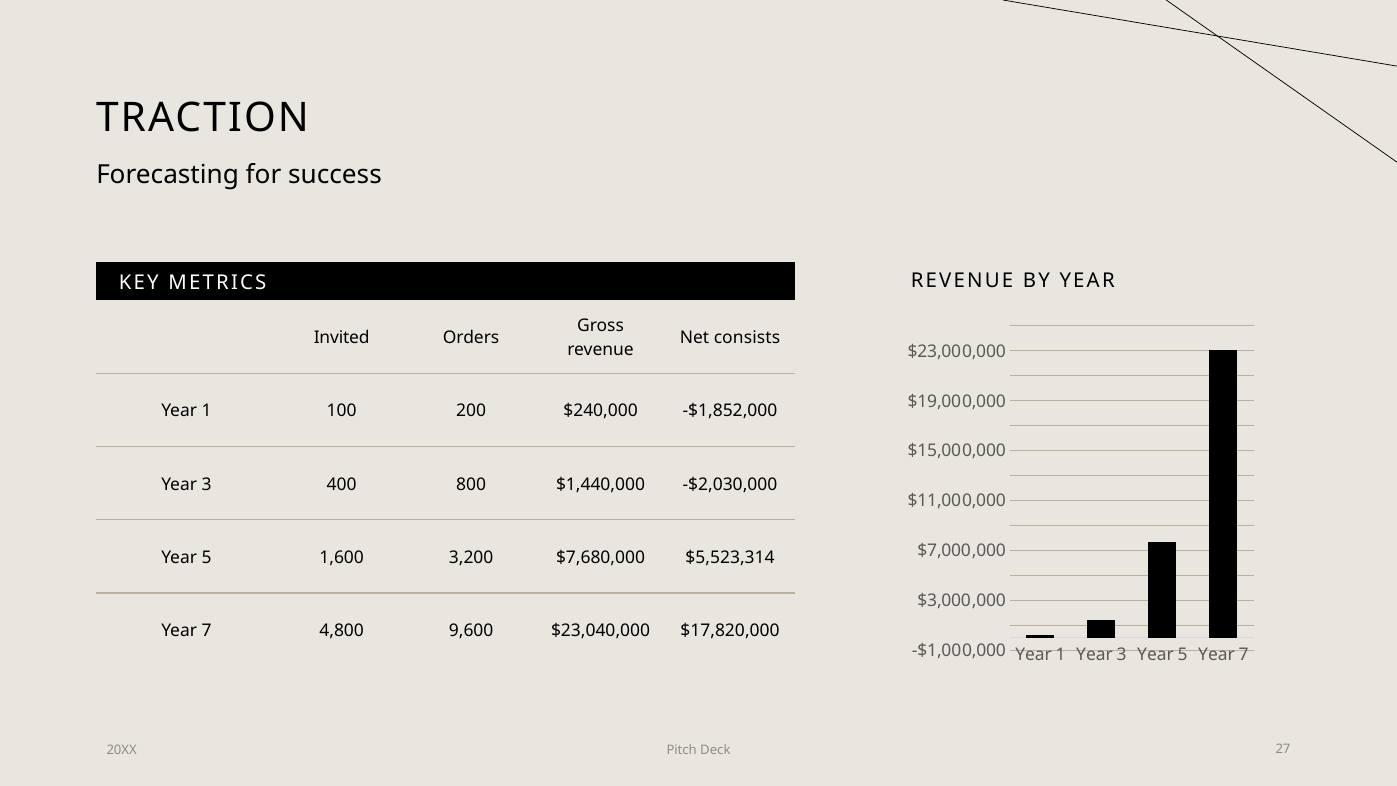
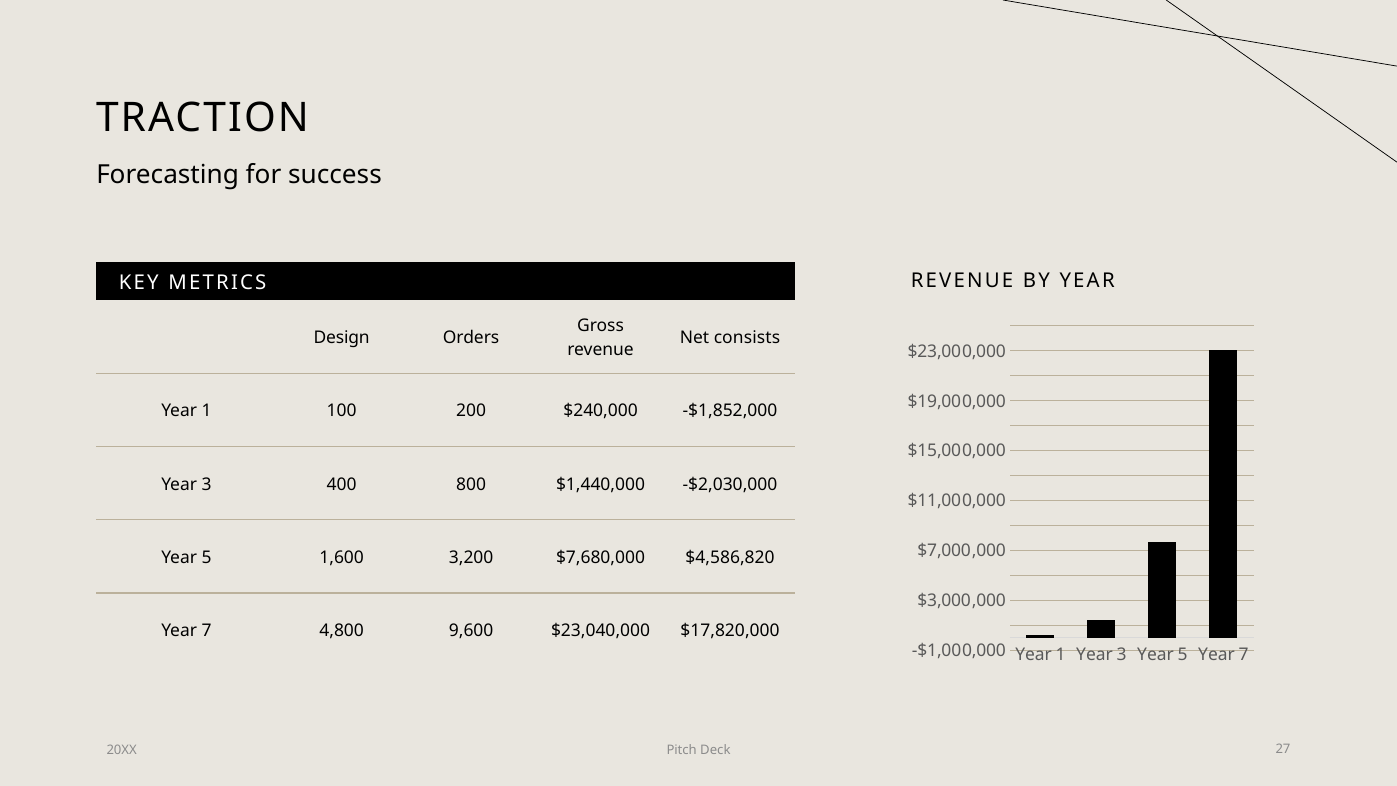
Invited: Invited -> Design
$5,523,314: $5,523,314 -> $4,586,820
